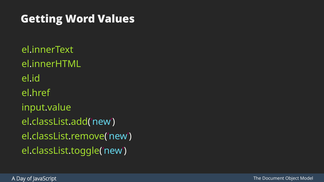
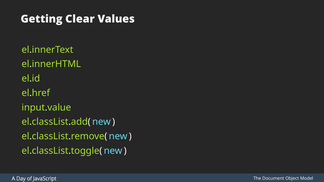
Word: Word -> Clear
